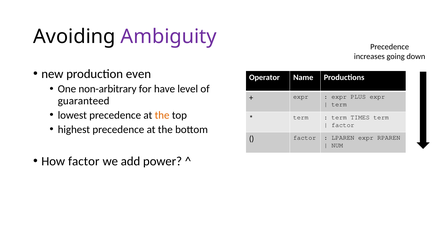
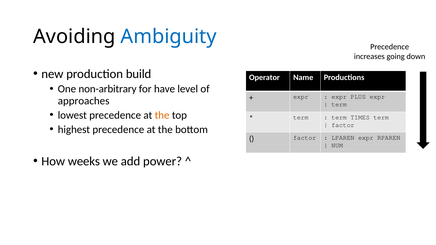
Ambiguity colour: purple -> blue
even: even -> build
guaranteed: guaranteed -> approaches
How factor: factor -> weeks
